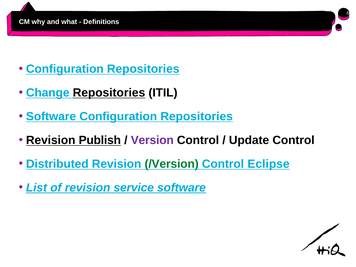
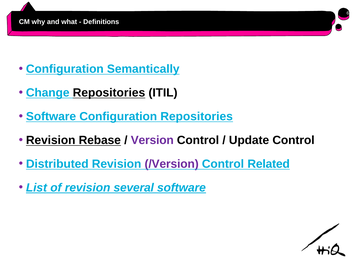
Repositories at (143, 69): Repositories -> Semantically
Publish: Publish -> Rebase
/Version colour: green -> purple
Eclipse: Eclipse -> Related
service: service -> several
